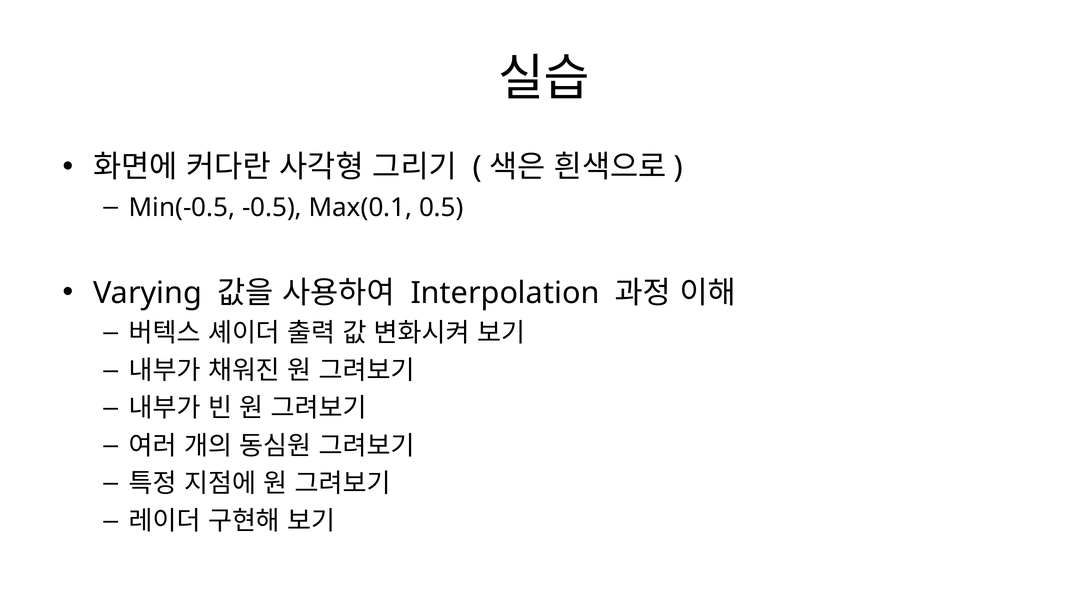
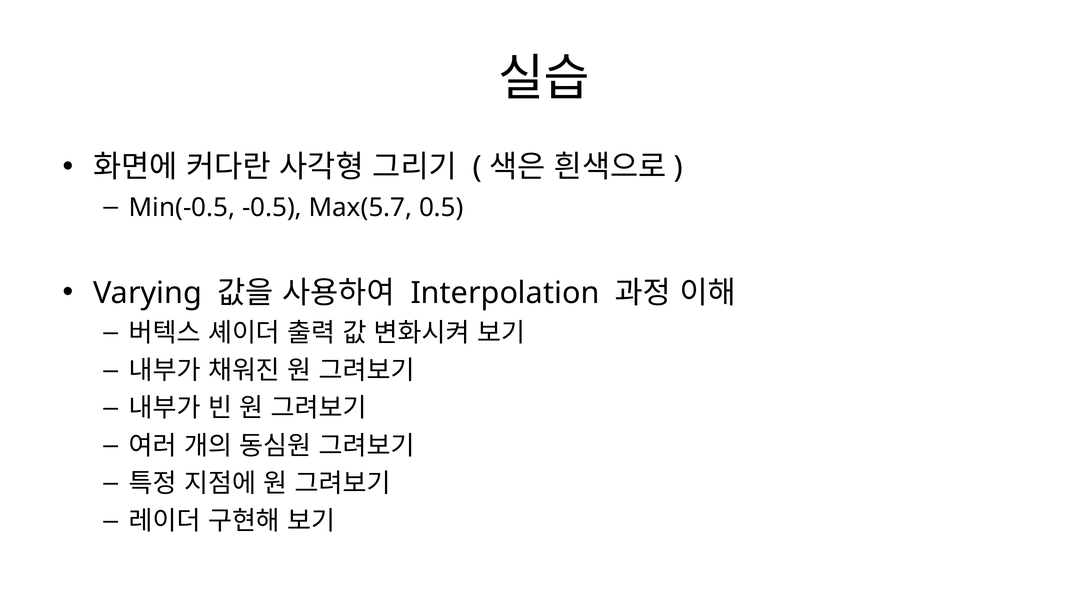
Max(0.1: Max(0.1 -> Max(5.7
